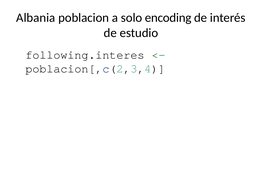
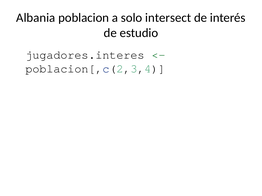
encoding: encoding -> intersect
following.interes: following.interes -> jugadores.interes
